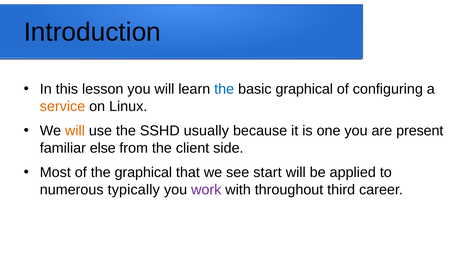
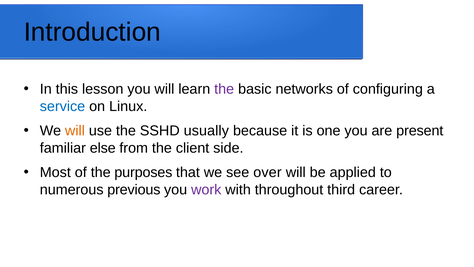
the at (224, 89) colour: blue -> purple
basic graphical: graphical -> networks
service colour: orange -> blue
the graphical: graphical -> purposes
start: start -> over
typically: typically -> previous
